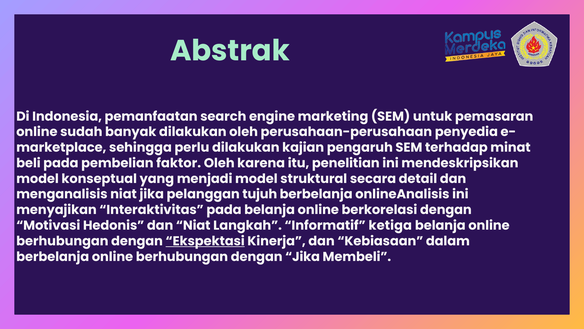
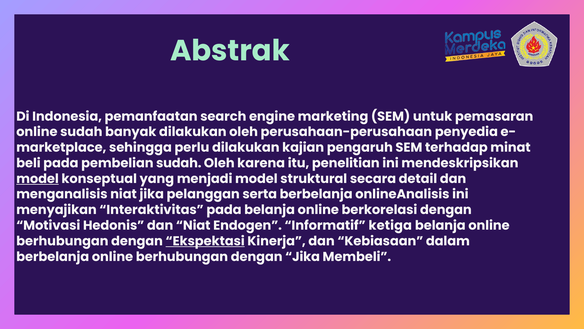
pembelian faktor: faktor -> sudah
model at (38, 179) underline: none -> present
tujuh: tujuh -> serta
Langkah: Langkah -> Endogen
